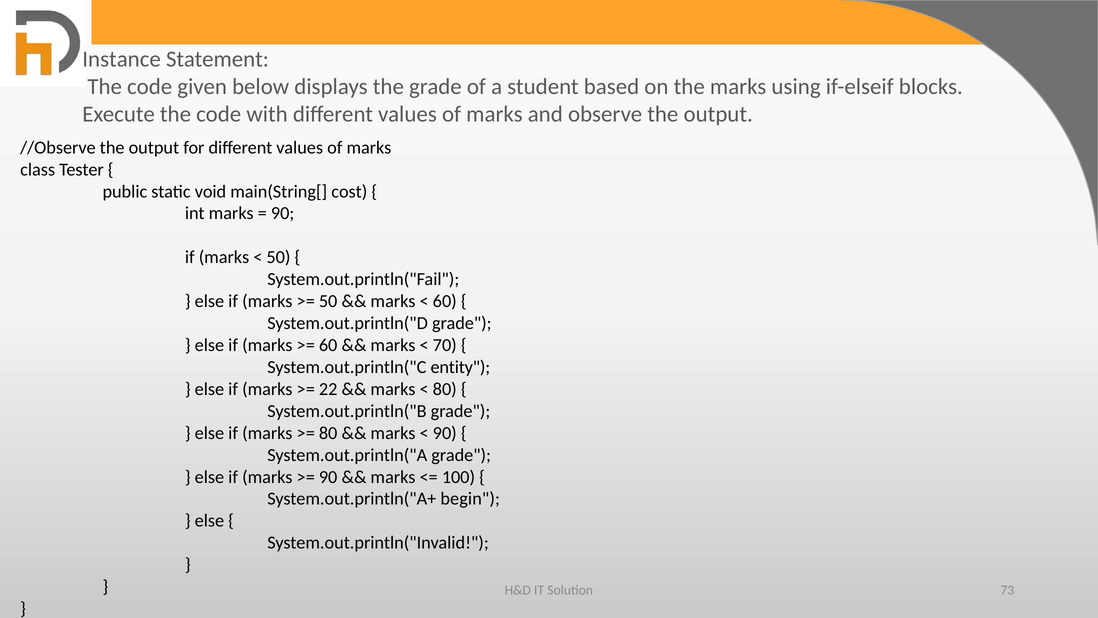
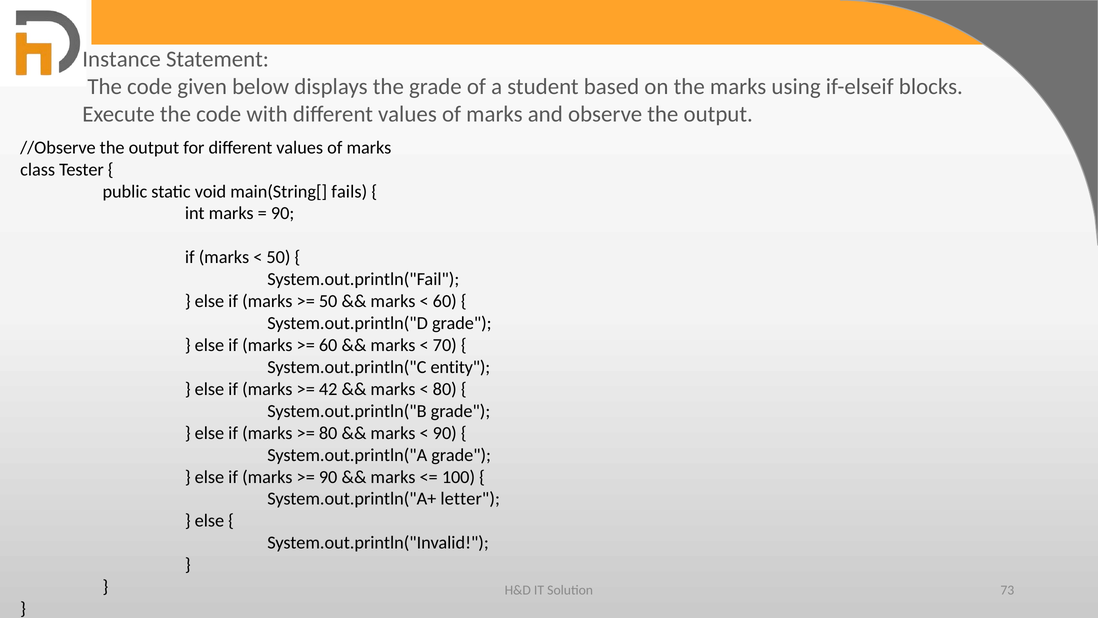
cost: cost -> fails
22: 22 -> 42
begin: begin -> letter
